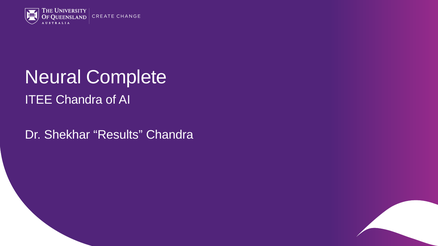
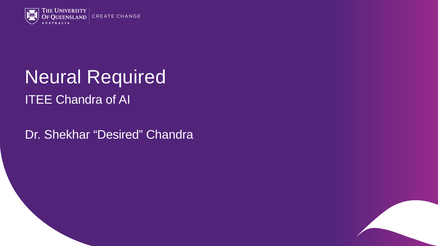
Complete: Complete -> Required
Results: Results -> Desired
